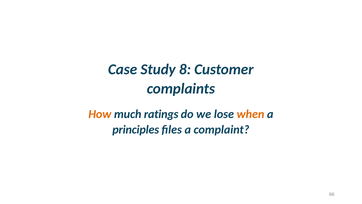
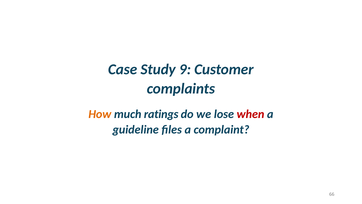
8: 8 -> 9
when colour: orange -> red
principles: principles -> guideline
